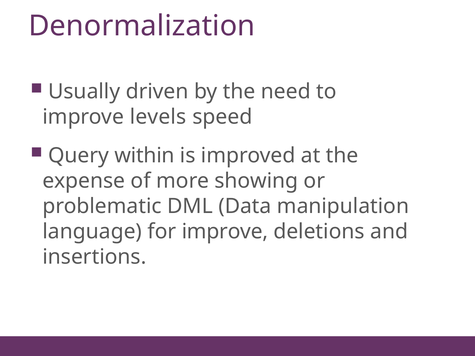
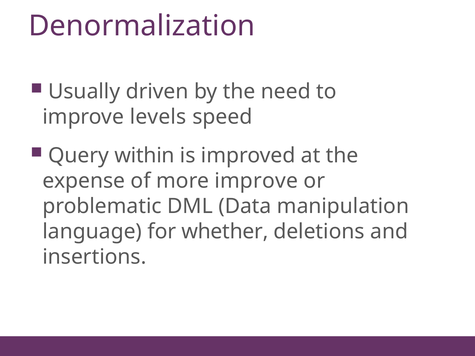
more showing: showing -> improve
for improve: improve -> whether
